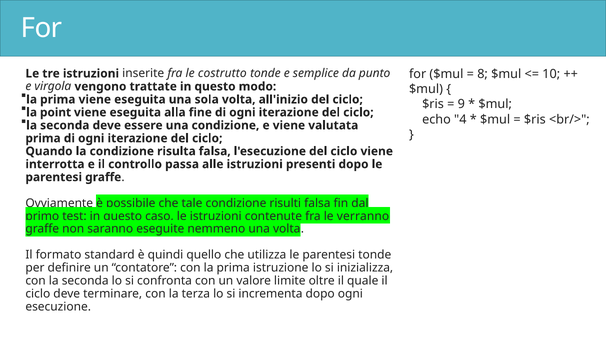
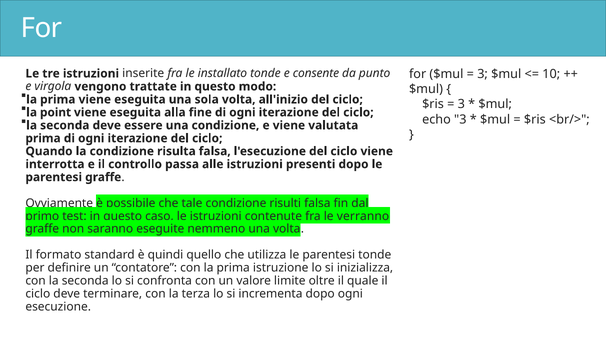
8 at (483, 74): 8 -> 3
costrutto: costrutto -> installato
semplice: semplice -> consente
9 at (461, 104): 9 -> 3
echo 4: 4 -> 3
